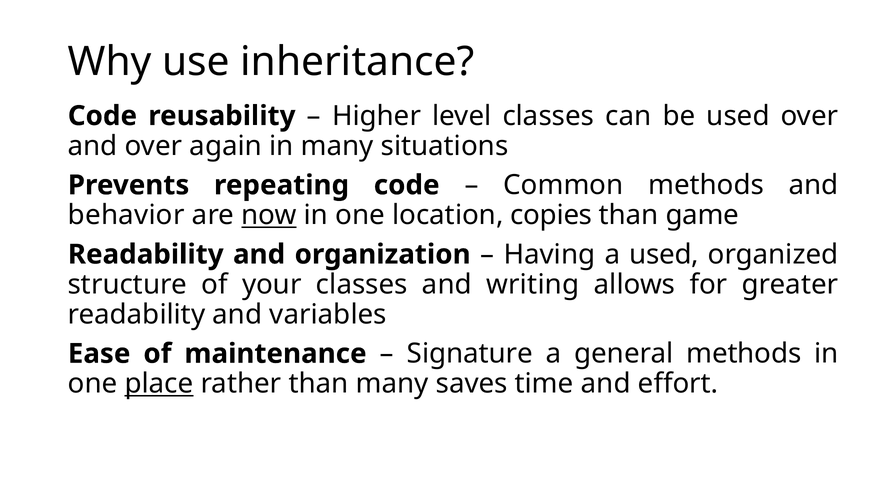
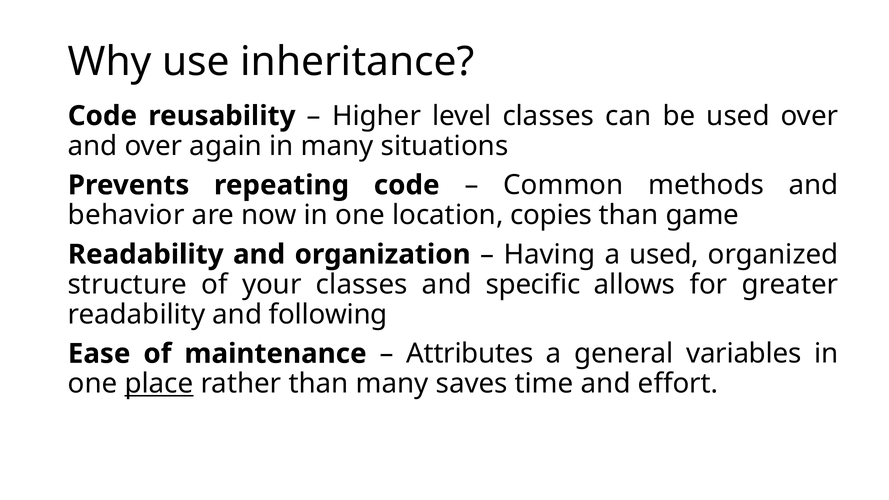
now underline: present -> none
writing: writing -> specific
variables: variables -> following
Signature: Signature -> Attributes
general methods: methods -> variables
